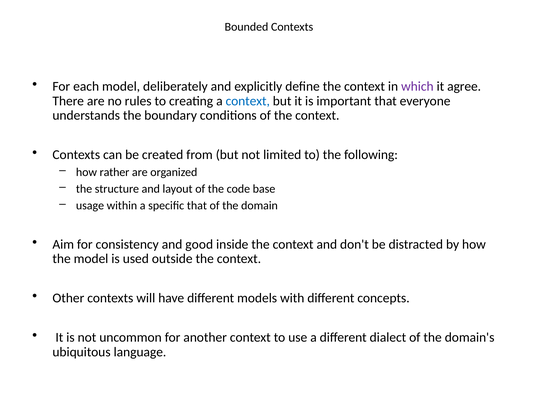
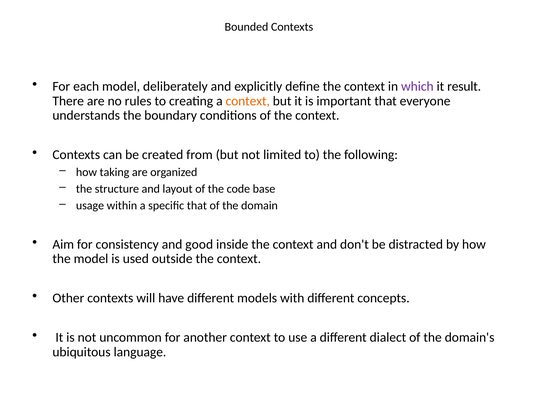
agree: agree -> result
context at (248, 101) colour: blue -> orange
rather: rather -> taking
